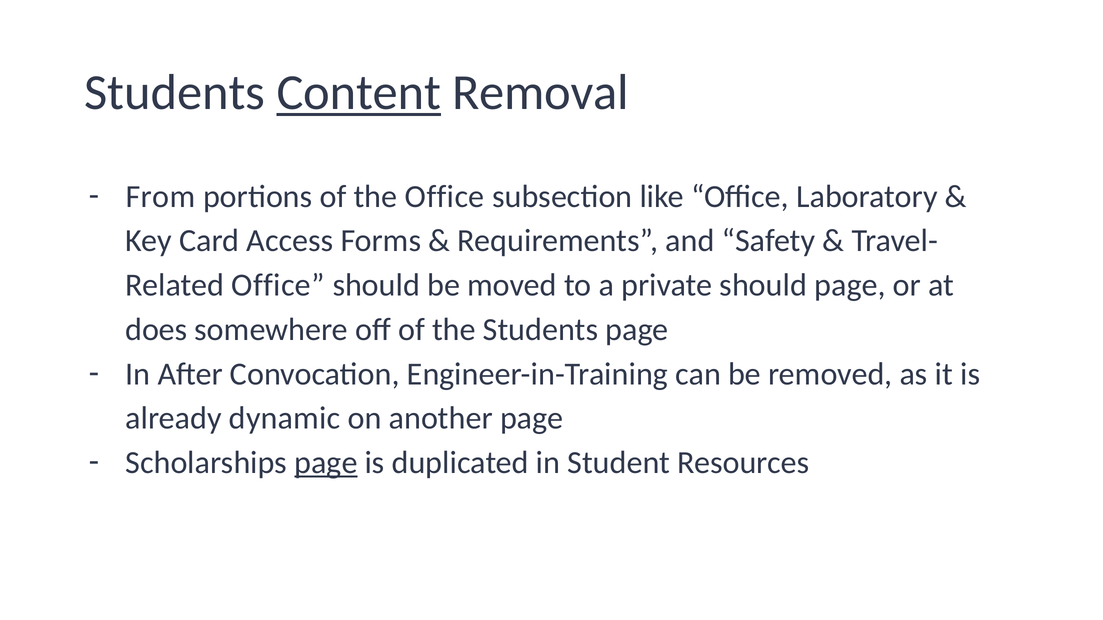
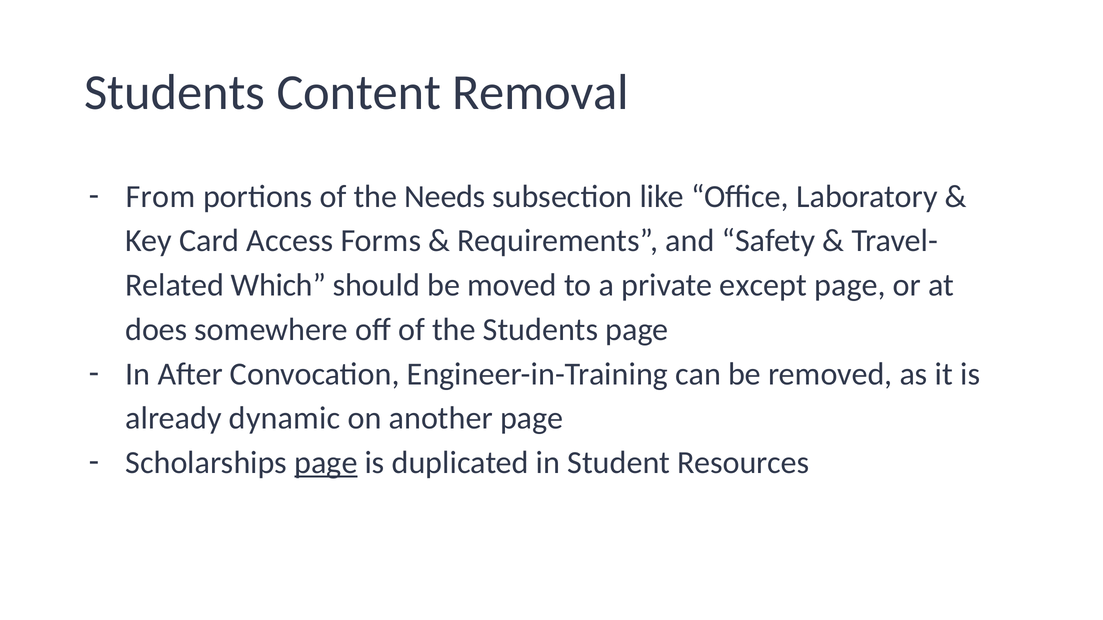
Content underline: present -> none
the Office: Office -> Needs
Office at (278, 285): Office -> Which
private should: should -> except
